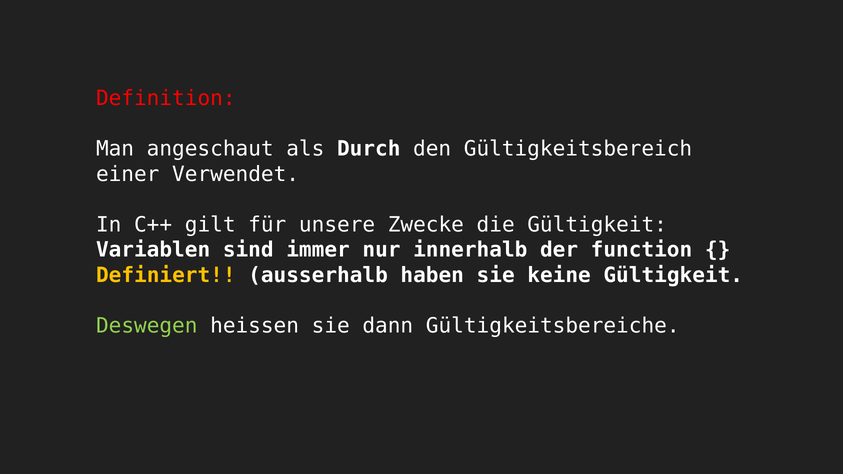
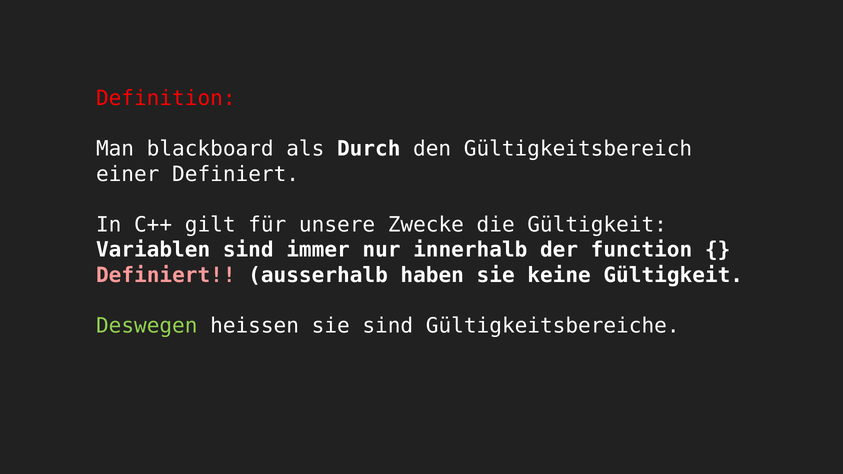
angeschaut: angeschaut -> blackboard
einer Verwendet: Verwendet -> Definiert
Definiert at (166, 275) colour: yellow -> pink
sie dann: dann -> sind
